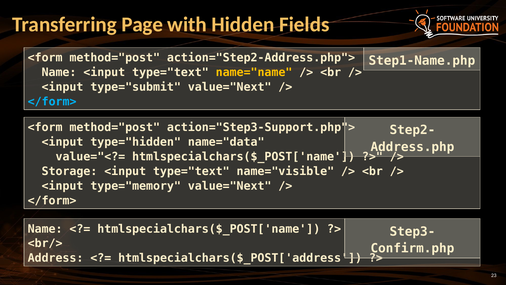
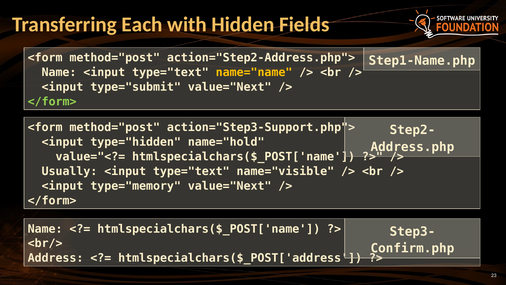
Page: Page -> Each
</form> at (52, 102) colour: light blue -> light green
name="data: name="data -> name="hold
Storage: Storage -> Usually
